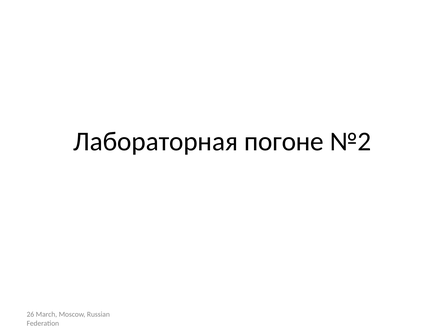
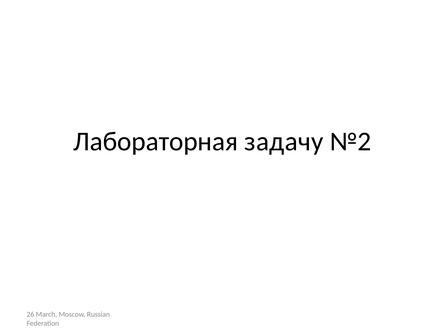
погоне: погоне -> задачу
